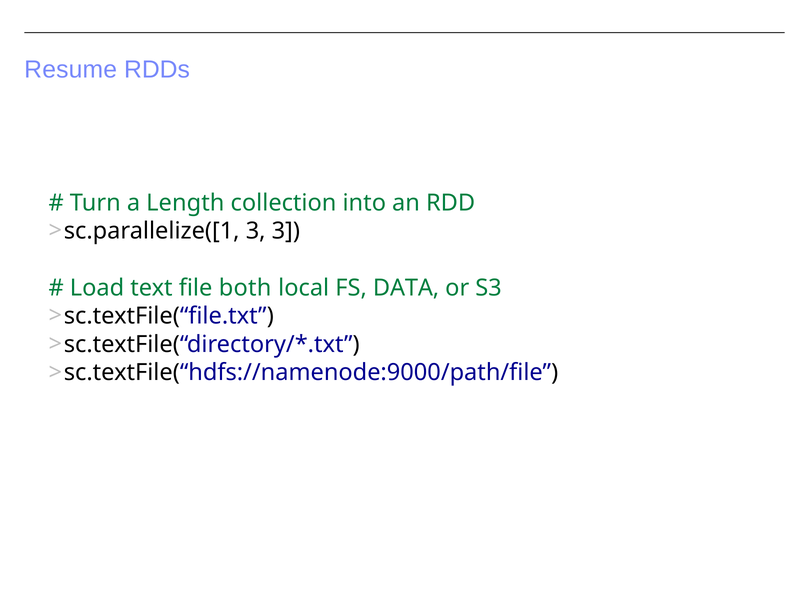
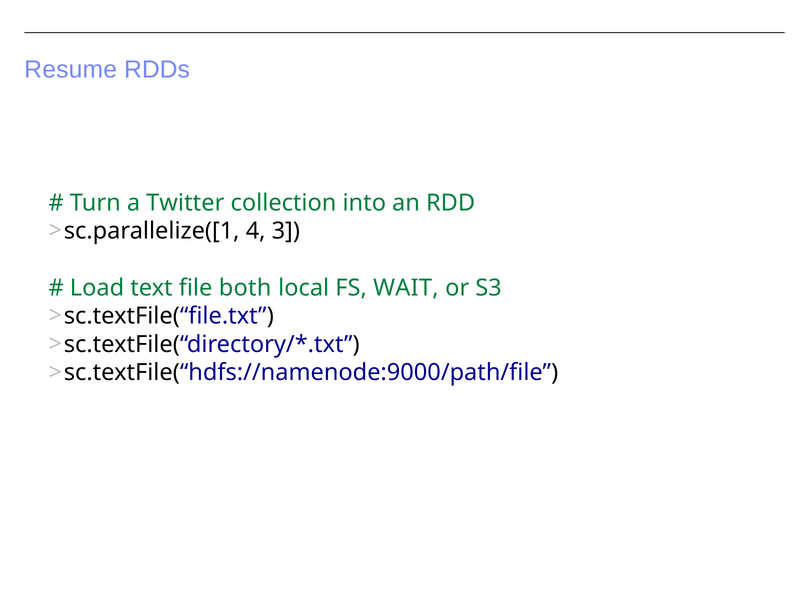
Length: Length -> Twitter
3 at (256, 231): 3 -> 4
DATA: DATA -> WAIT
